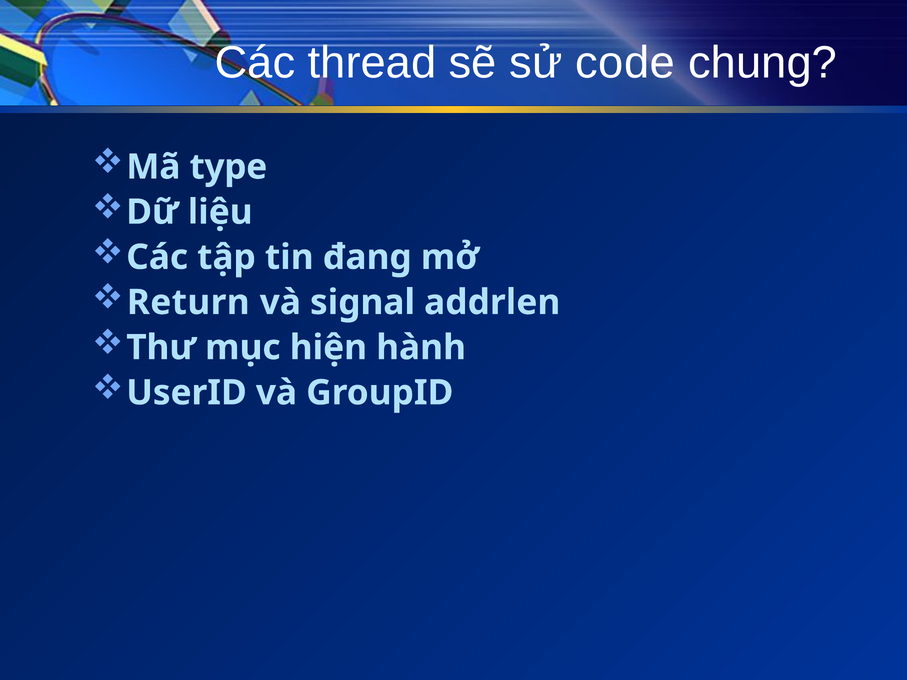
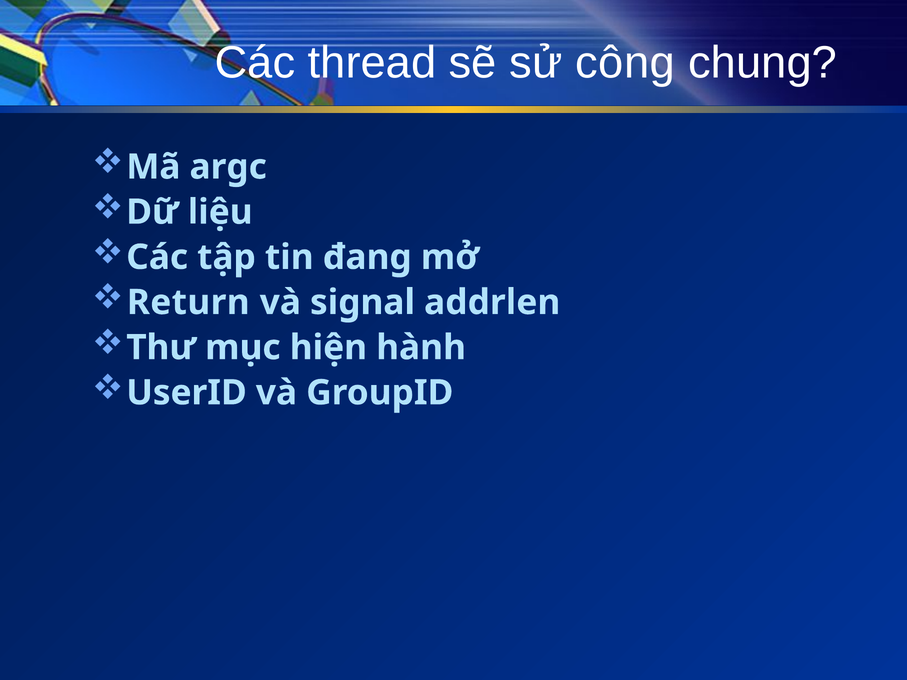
code: code -> công
type: type -> argc
